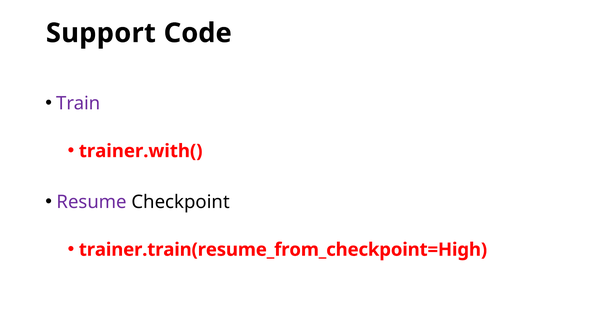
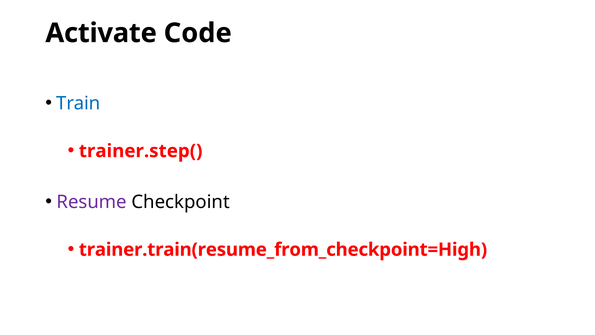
Support: Support -> Activate
Train colour: purple -> blue
trainer.with(: trainer.with( -> trainer.step(
